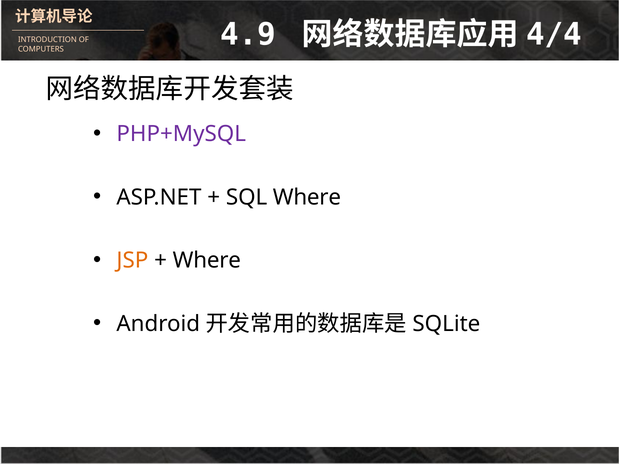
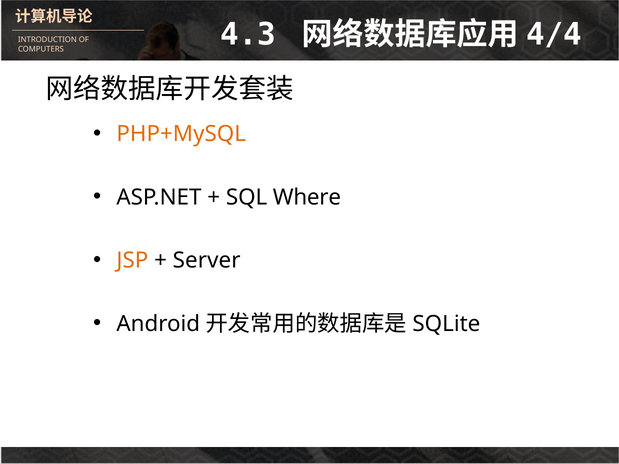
4.9: 4.9 -> 4.3
PHP+MySQL colour: purple -> orange
Where at (207, 261): Where -> Server
